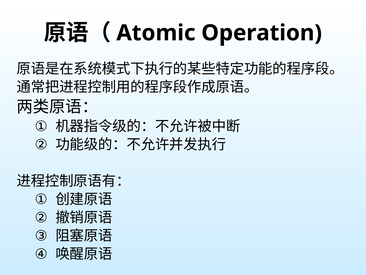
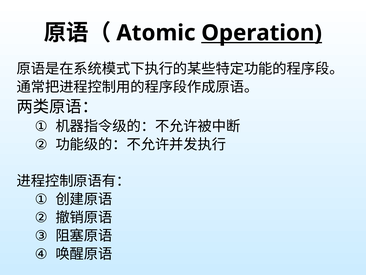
Operation underline: none -> present
